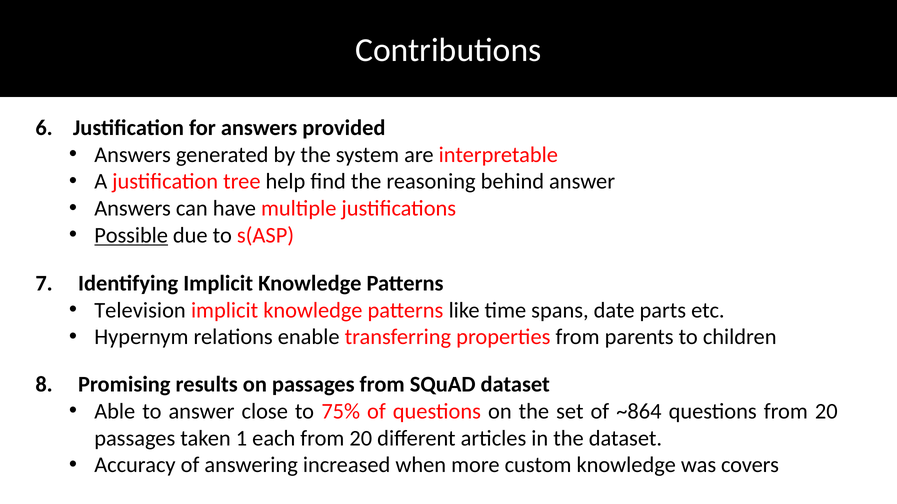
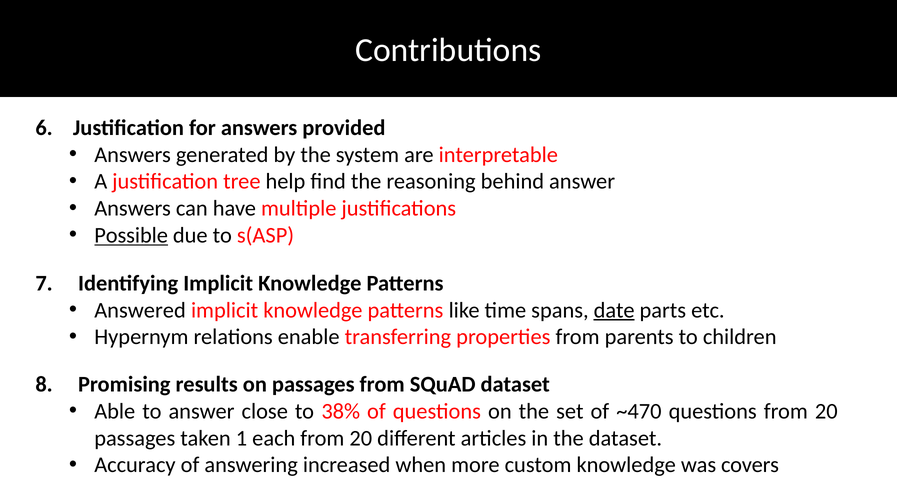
Television: Television -> Answered
date underline: none -> present
75%: 75% -> 38%
~864: ~864 -> ~470
